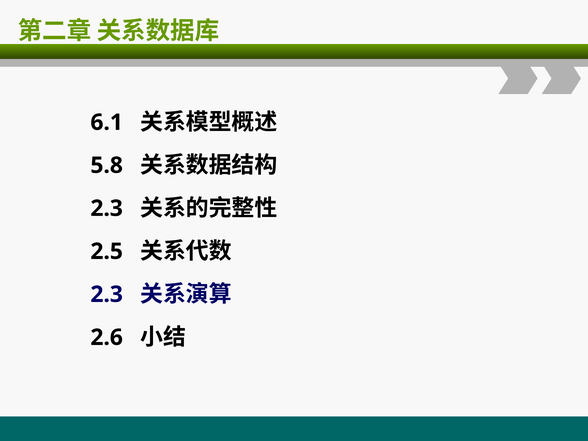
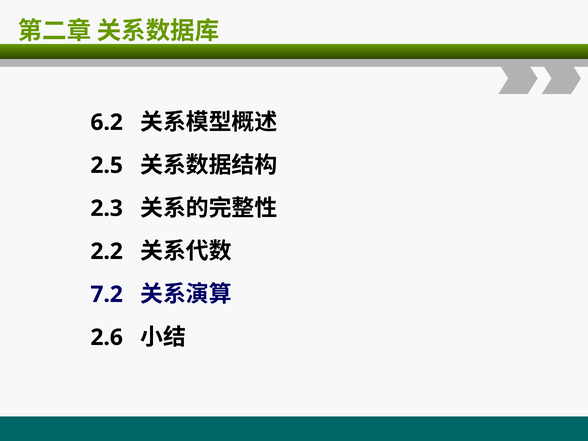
6.1: 6.1 -> 6.2
5.8: 5.8 -> 2.5
2.5: 2.5 -> 2.2
2.3 at (107, 294): 2.3 -> 7.2
